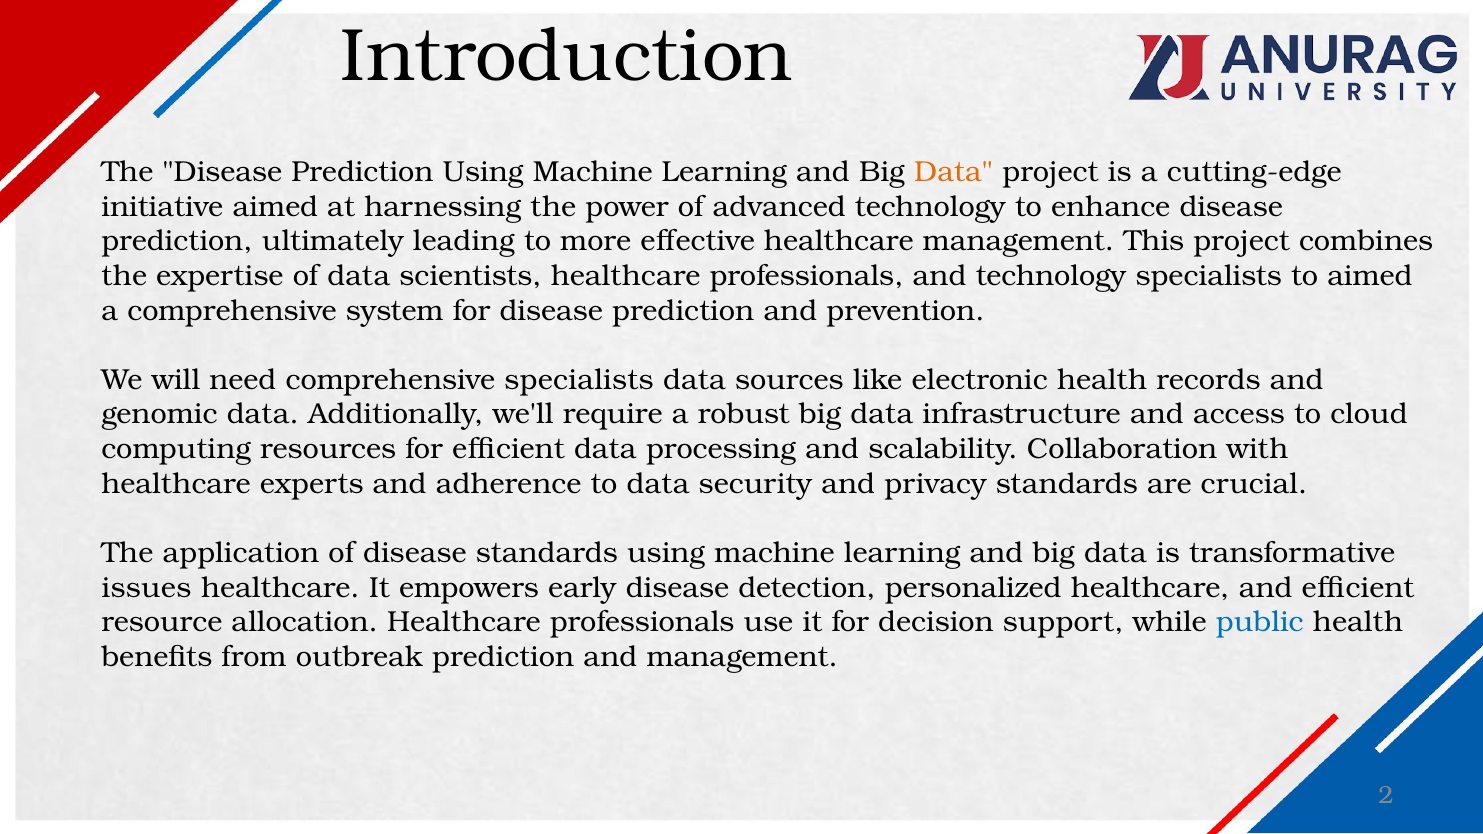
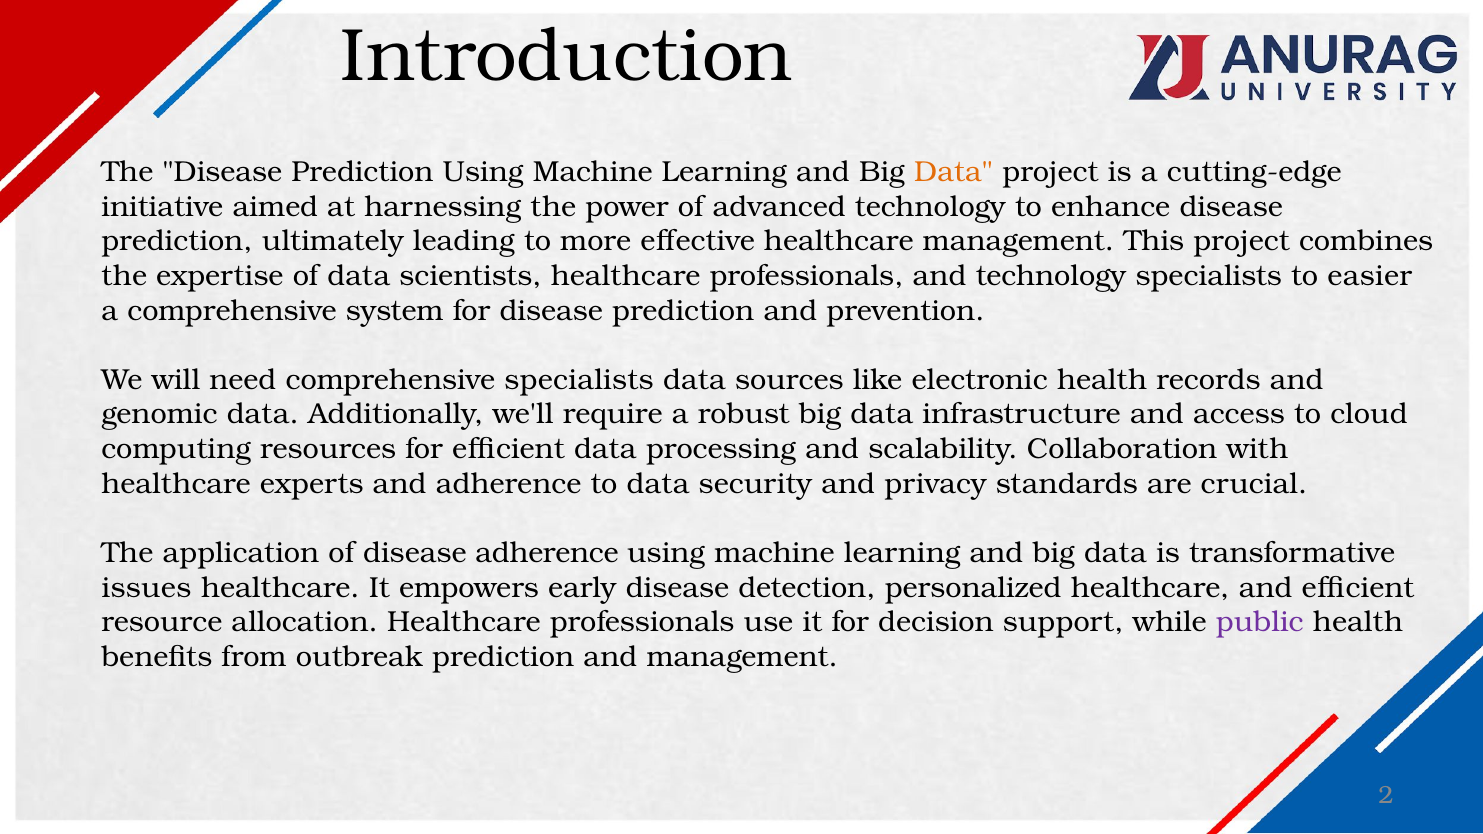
to aimed: aimed -> easier
disease standards: standards -> adherence
public colour: blue -> purple
